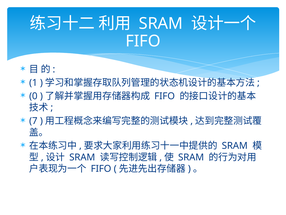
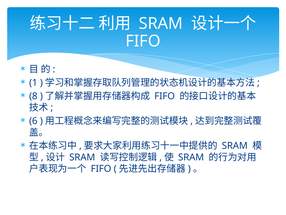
0: 0 -> 8
7: 7 -> 6
